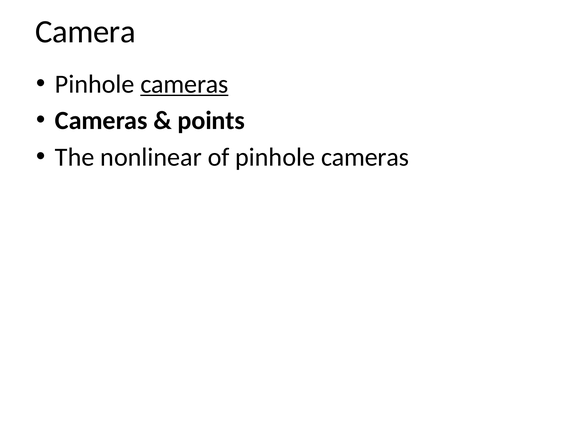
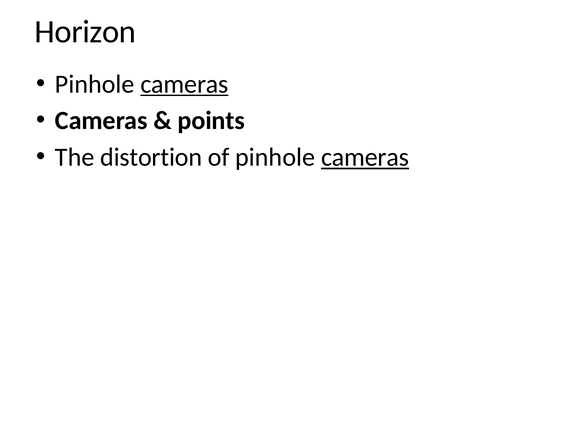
Camera: Camera -> Horizon
nonlinear: nonlinear -> distortion
cameras at (365, 157) underline: none -> present
